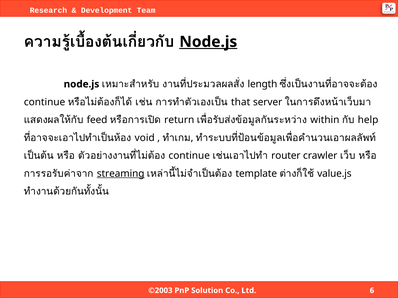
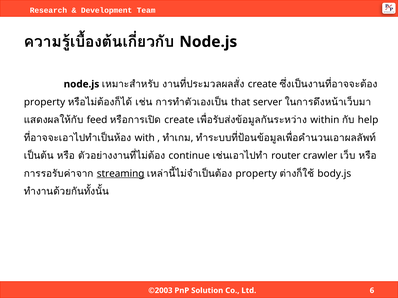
Node.js at (208, 42) underline: present -> none
length at (262, 84): length -> create
continue at (45, 102): continue -> property
return at (179, 120): return -> create
void: void -> with
template at (256, 174): template -> property
value.js: value.js -> body.js
